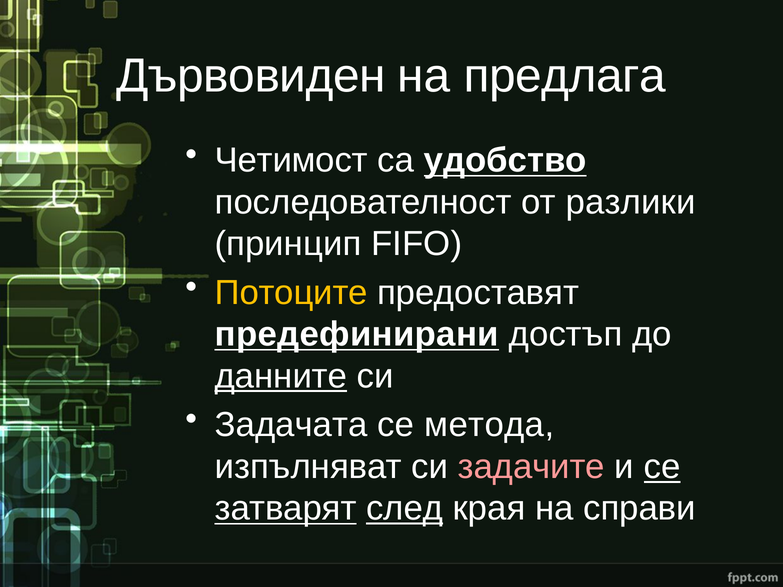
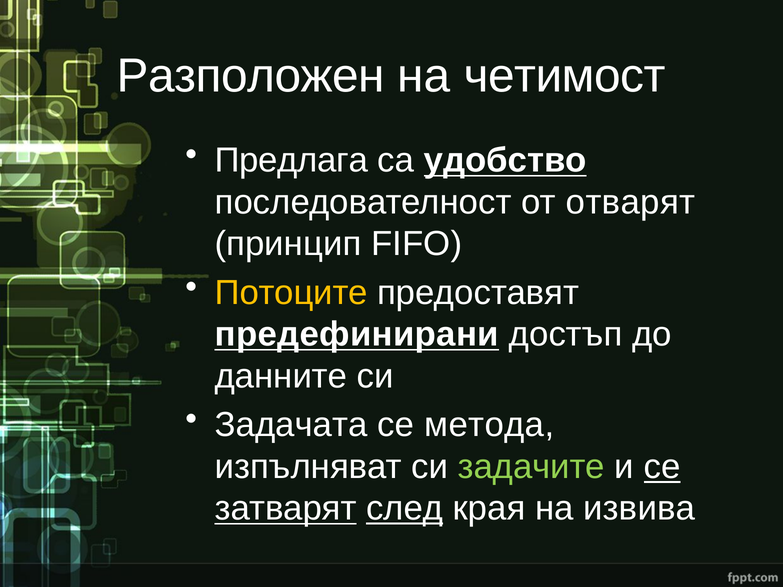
Дървовиден: Дървовиден -> Разположен
предлага: предлага -> четимост
Четимост: Четимост -> Предлага
разлики: разлики -> отварят
данните underline: present -> none
задачите colour: pink -> light green
справи: справи -> извива
